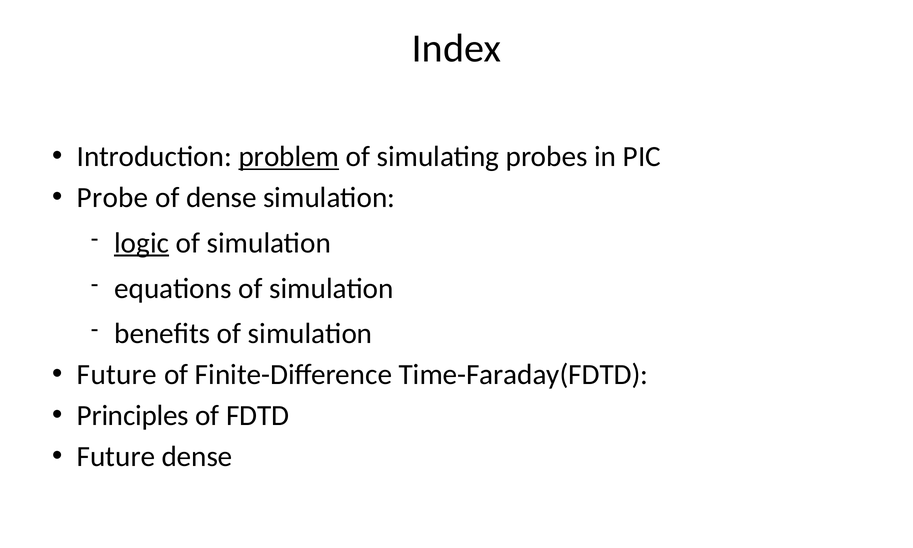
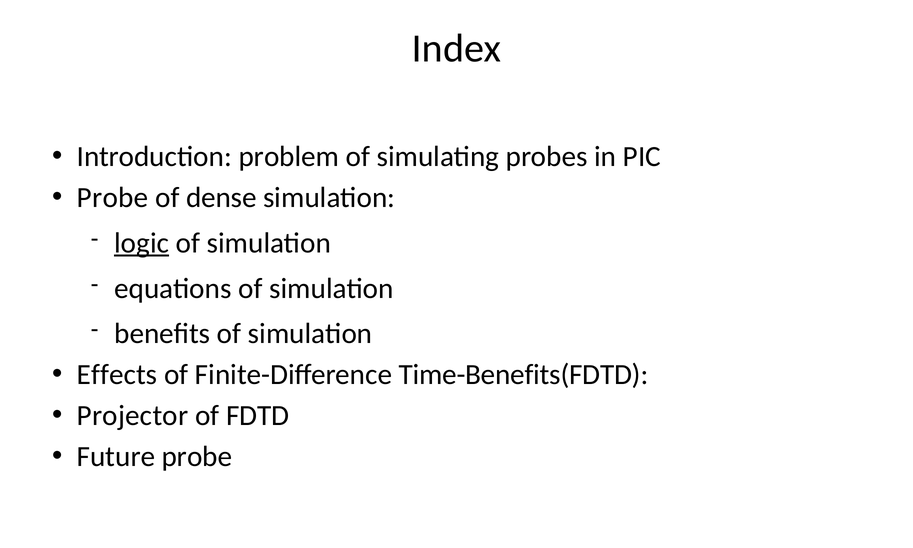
problem underline: present -> none
Future at (117, 375): Future -> Effects
Time-Faraday(FDTD: Time-Faraday(FDTD -> Time-Benefits(FDTD
Principles: Principles -> Projector
Future dense: dense -> probe
